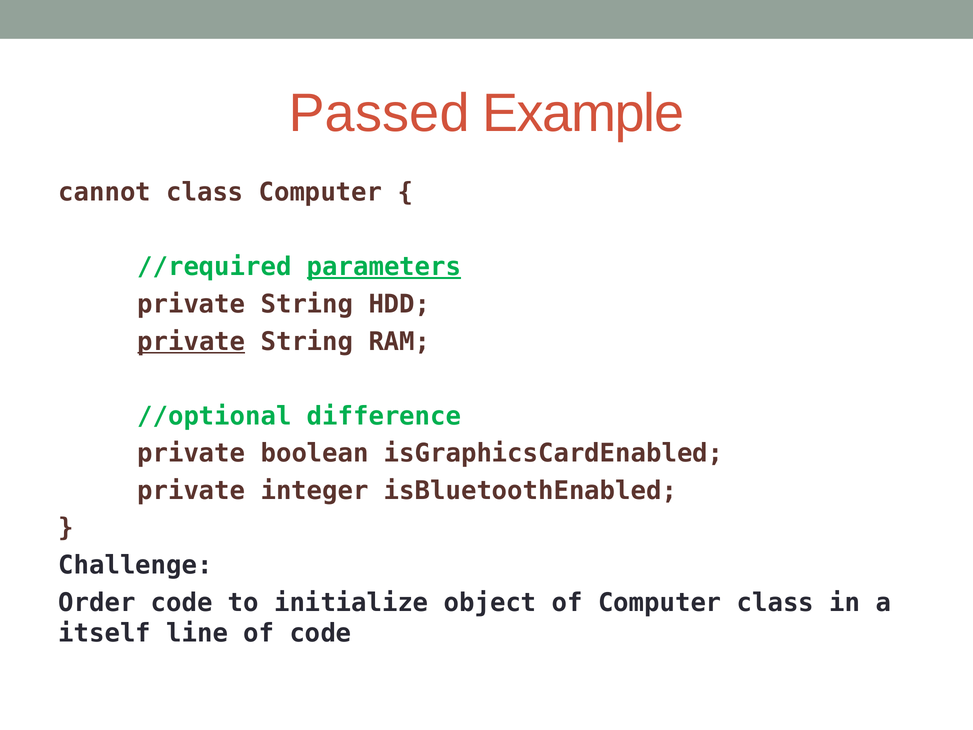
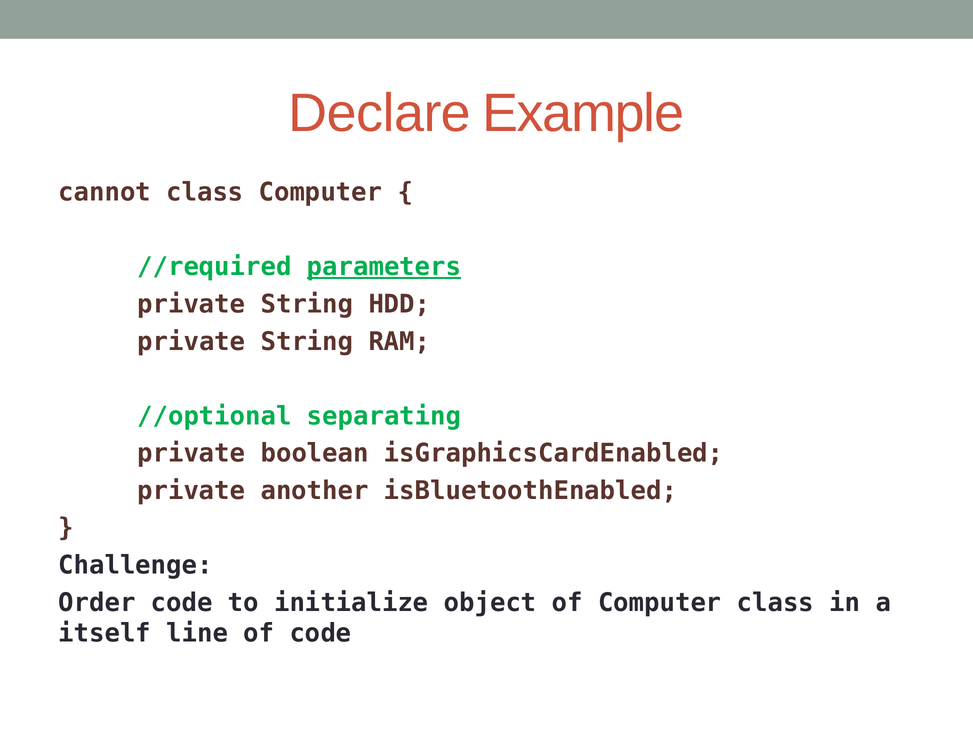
Passed: Passed -> Declare
private at (191, 341) underline: present -> none
difference: difference -> separating
integer: integer -> another
